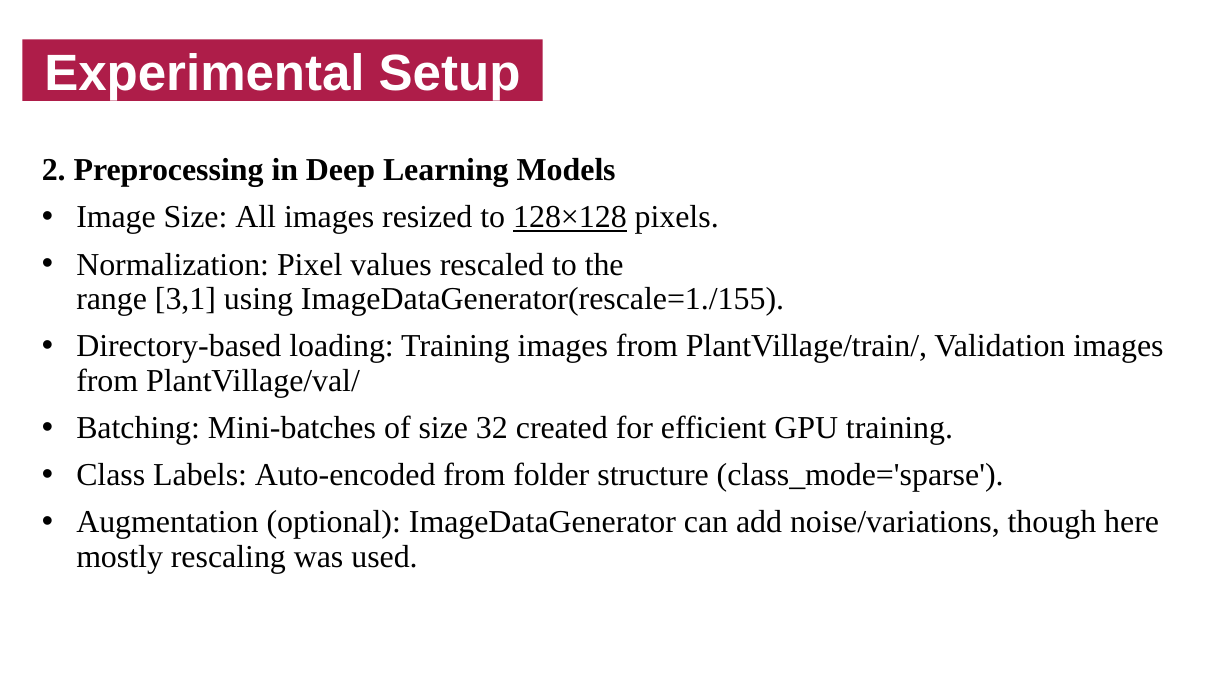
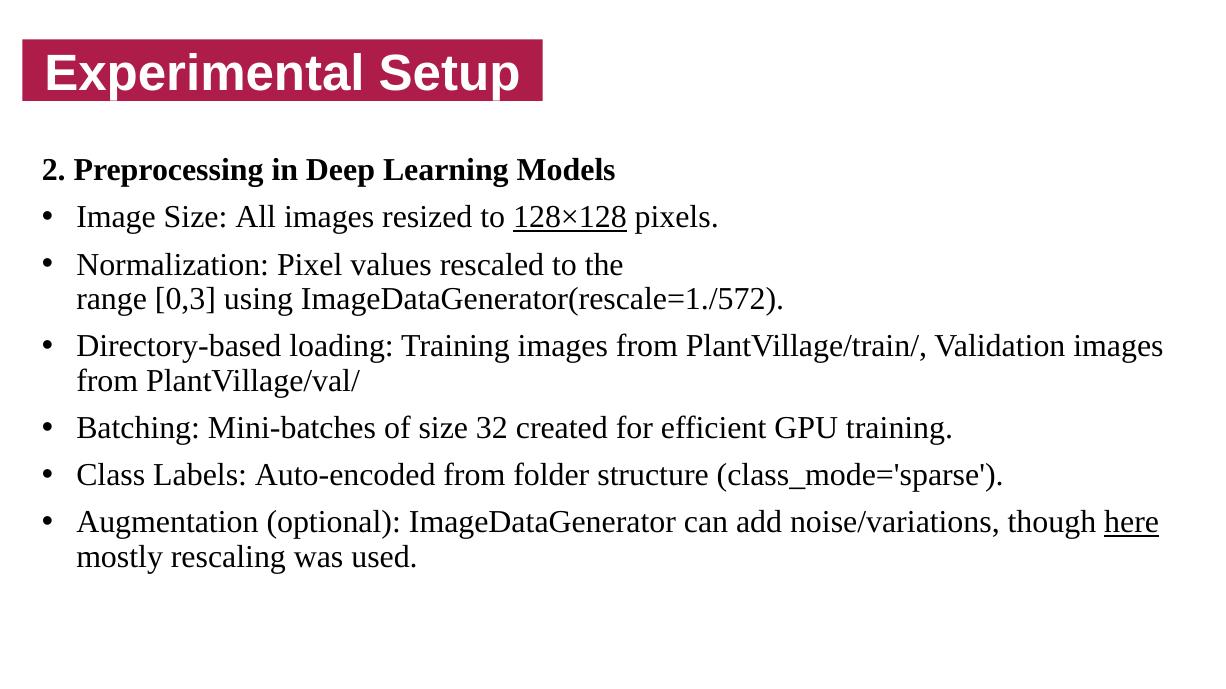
3,1: 3,1 -> 0,3
ImageDataGenerator(rescale=1./155: ImageDataGenerator(rescale=1./155 -> ImageDataGenerator(rescale=1./572
here underline: none -> present
